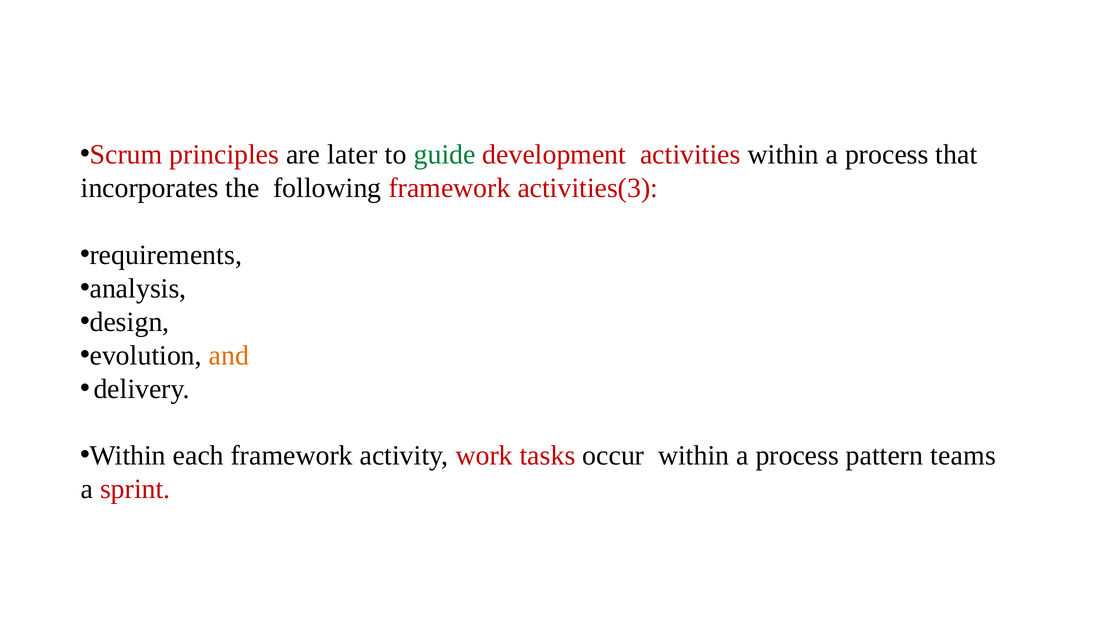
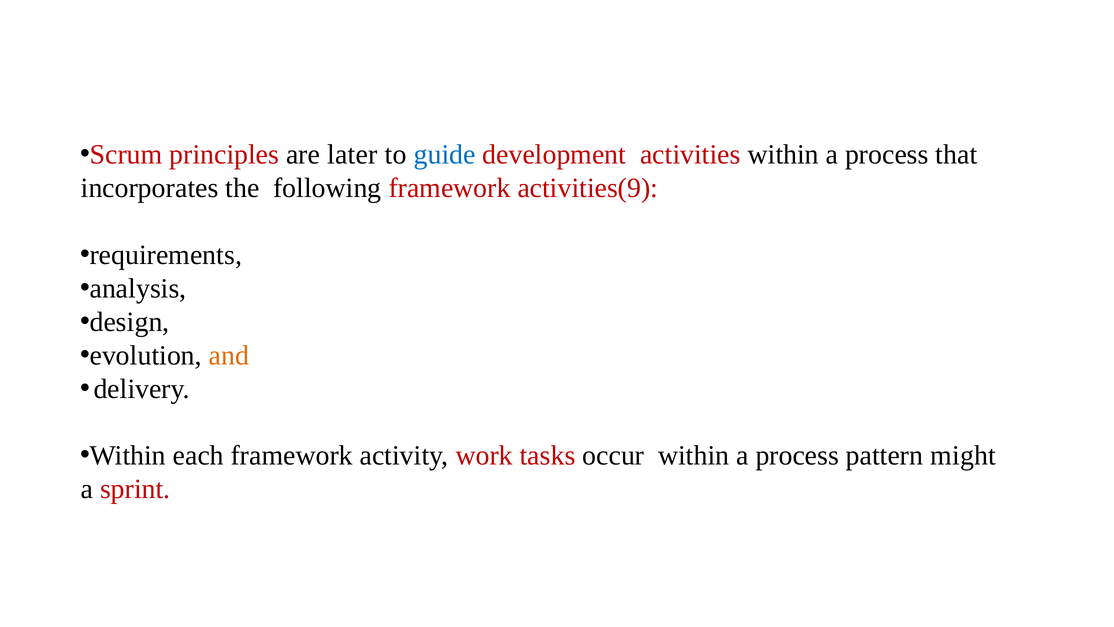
guide colour: green -> blue
activities(3: activities(3 -> activities(9
teams: teams -> might
